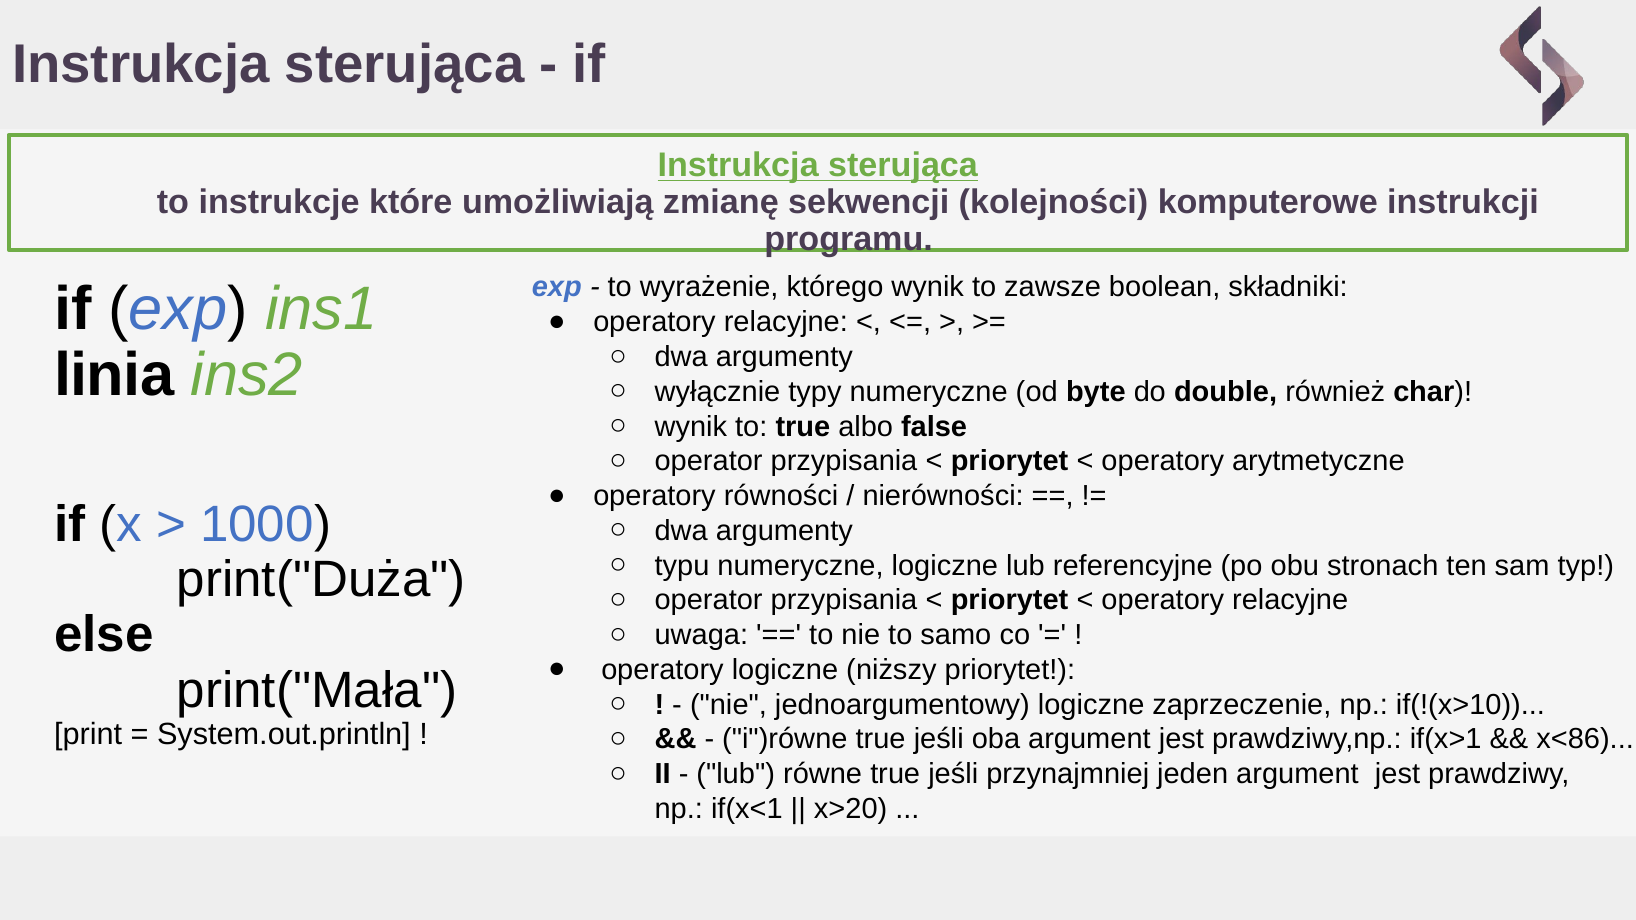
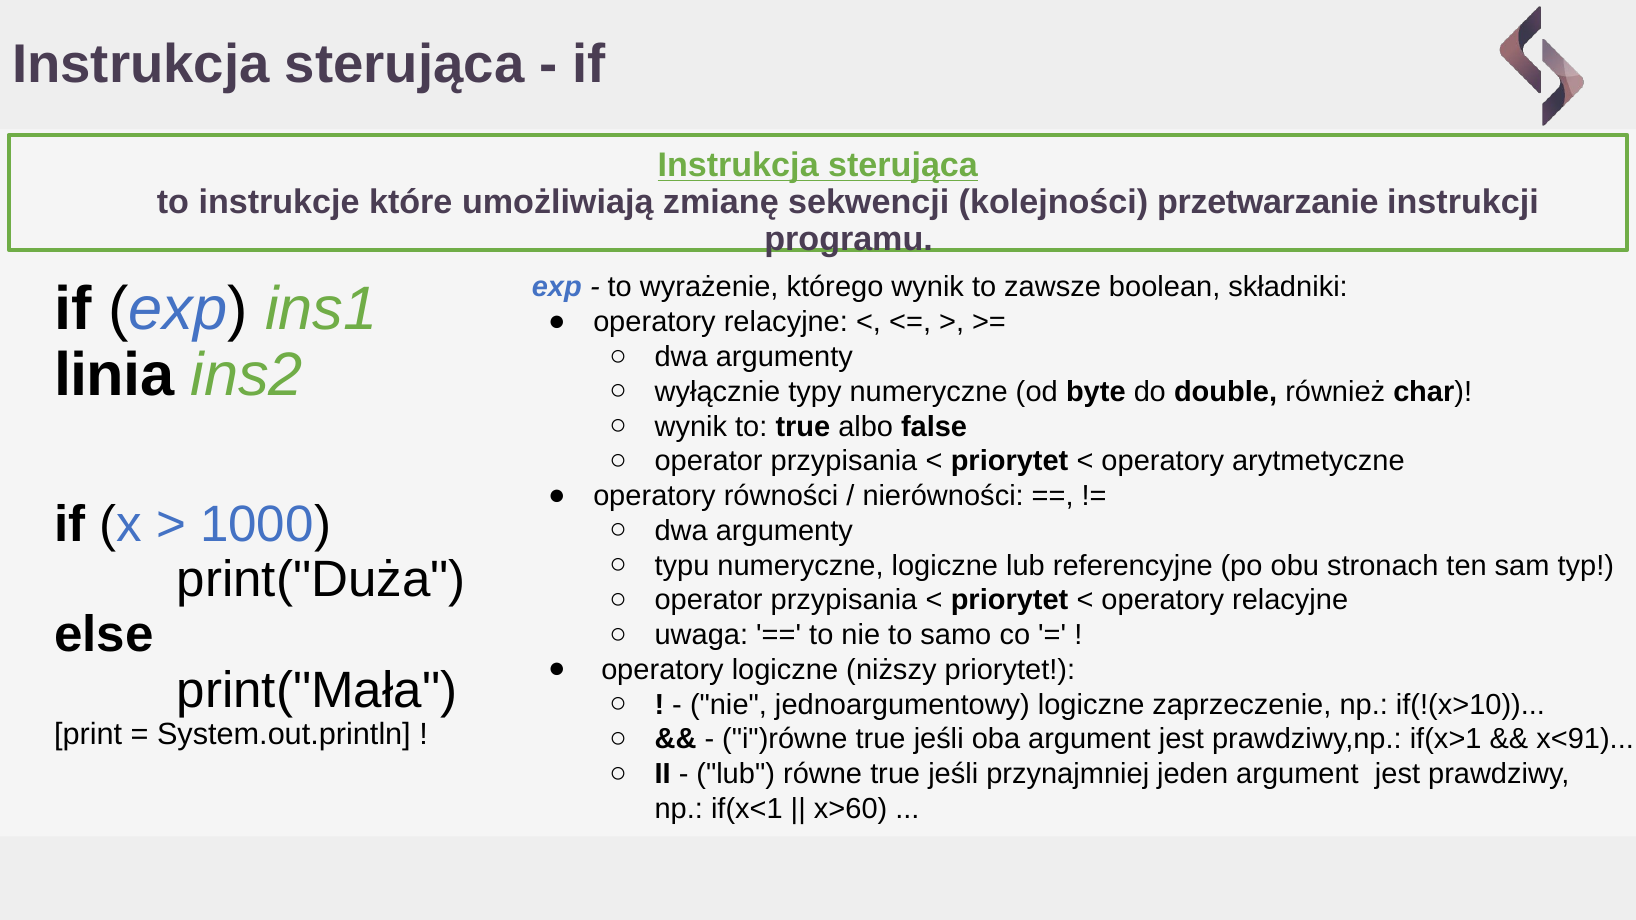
komputerowe: komputerowe -> przetwarzanie
x<86: x<86 -> x<91
x>20: x>20 -> x>60
